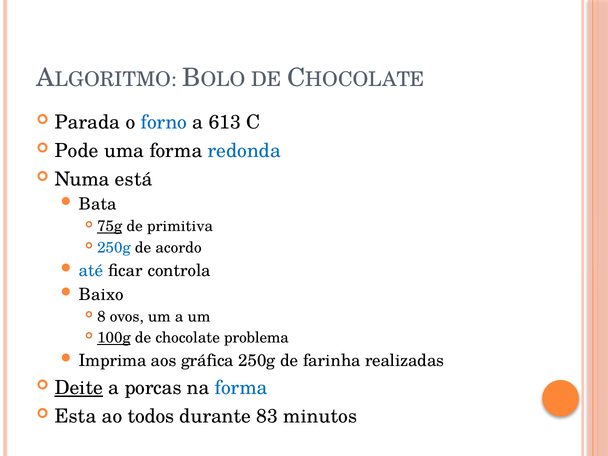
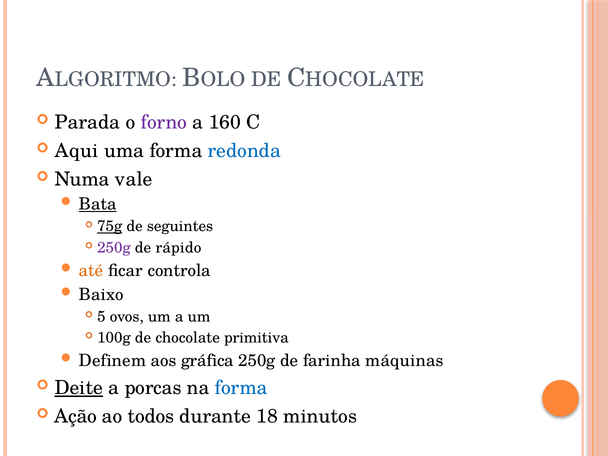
forno colour: blue -> purple
613: 613 -> 160
Pode: Pode -> Aqui
está: está -> vale
Bata underline: none -> present
primitiva: primitiva -> seguintes
250g at (114, 248) colour: blue -> purple
acordo: acordo -> rápido
até colour: blue -> orange
8: 8 -> 5
100g underline: present -> none
problema: problema -> primitiva
Imprima: Imprima -> Definem
realizadas: realizadas -> máquinas
Esta: Esta -> Ação
83: 83 -> 18
